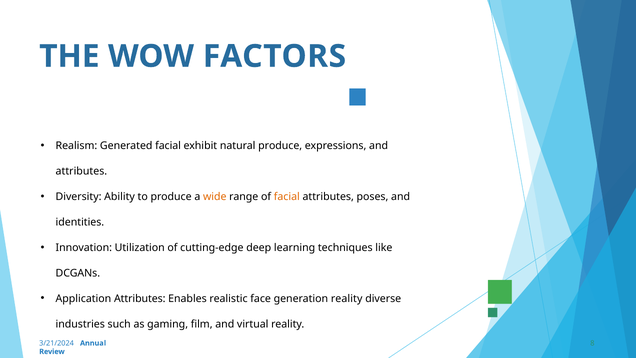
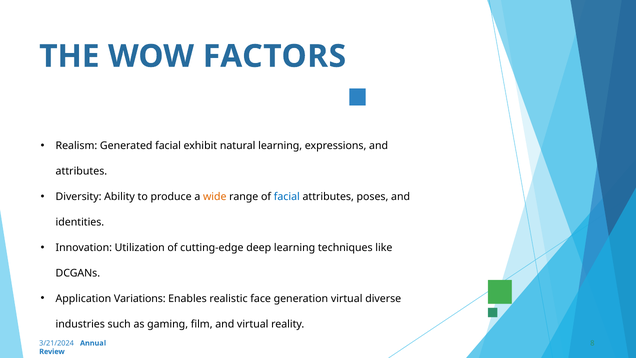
natural produce: produce -> learning
facial at (287, 197) colour: orange -> blue
Application Attributes: Attributes -> Variations
generation reality: reality -> virtual
